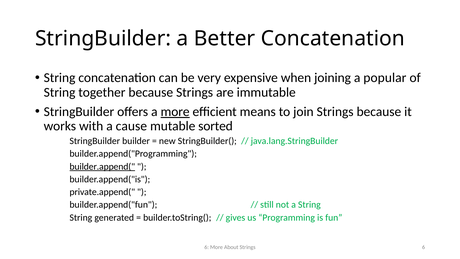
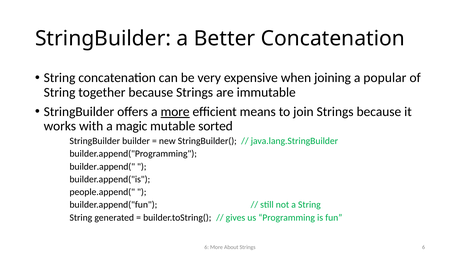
cause: cause -> magic
builder.append( underline: present -> none
private.append(: private.append( -> people.append(
